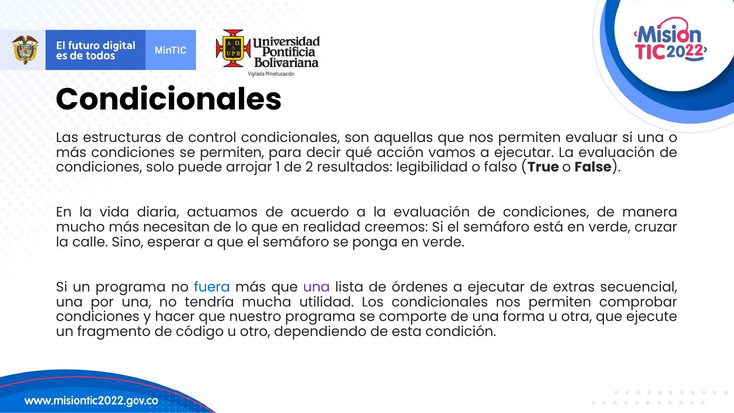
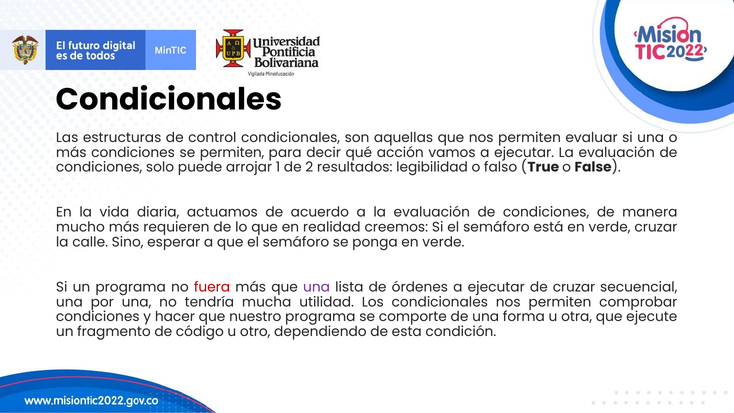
necesitan: necesitan -> requieren
fuera colour: blue -> red
de extras: extras -> cruzar
